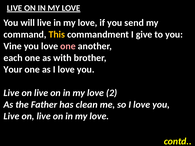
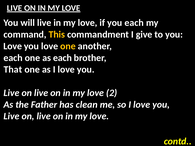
you send: send -> each
Vine at (13, 46): Vine -> Love
one at (68, 46) colour: pink -> yellow
as with: with -> each
Your: Your -> That
